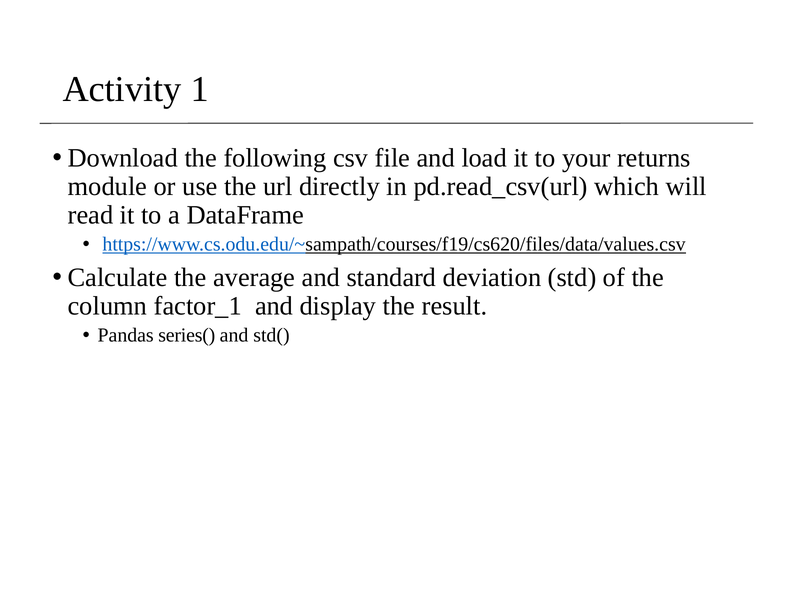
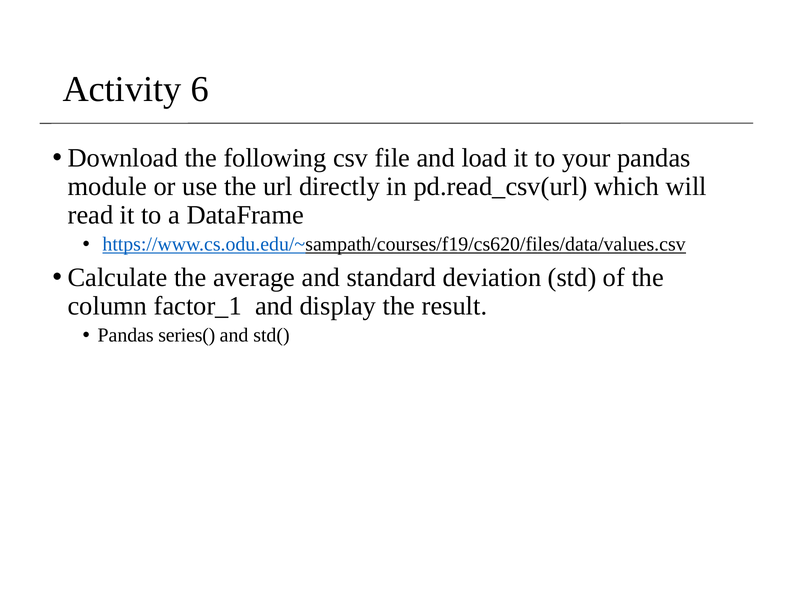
1: 1 -> 6
your returns: returns -> pandas
